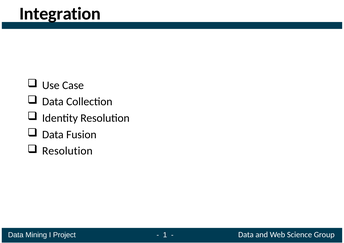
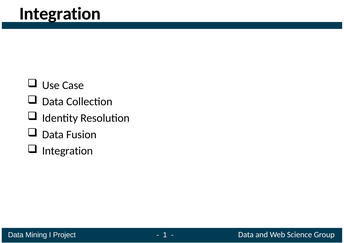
Resolution at (67, 151): Resolution -> Integration
